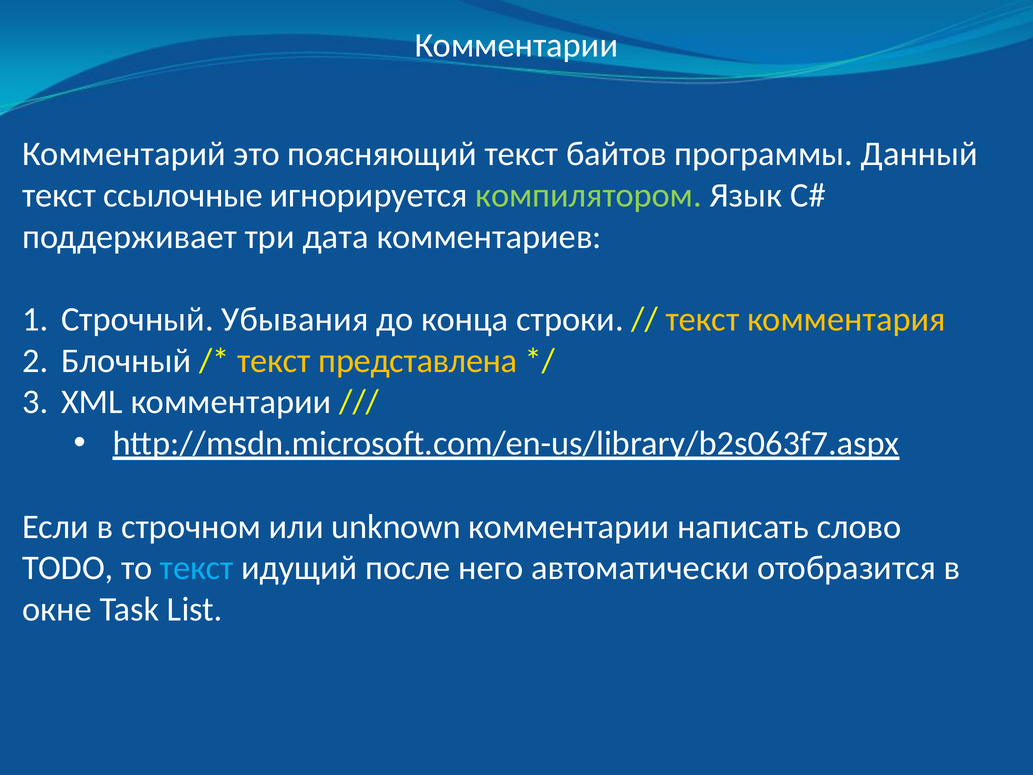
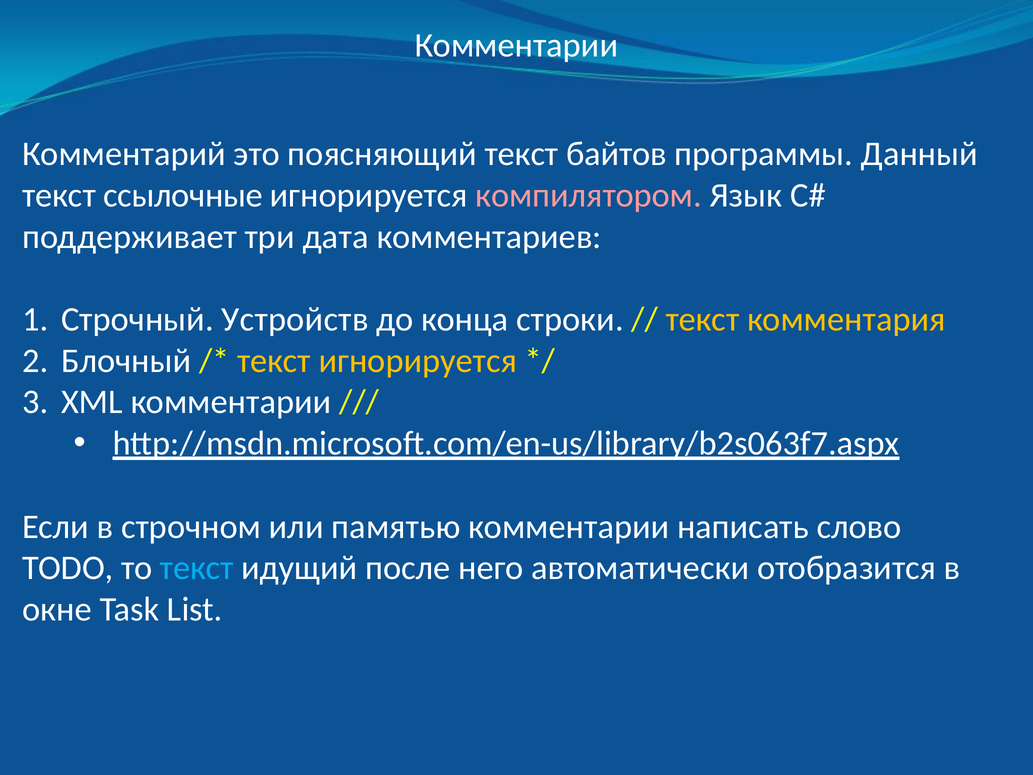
компилятором colour: light green -> pink
Убывания: Убывания -> Устройств
текст представлена: представлена -> игнорируется
unknown: unknown -> памятью
